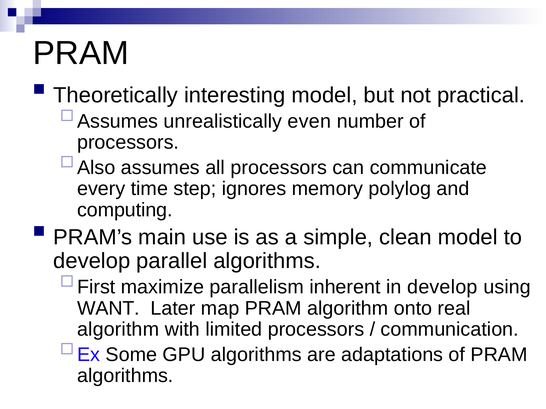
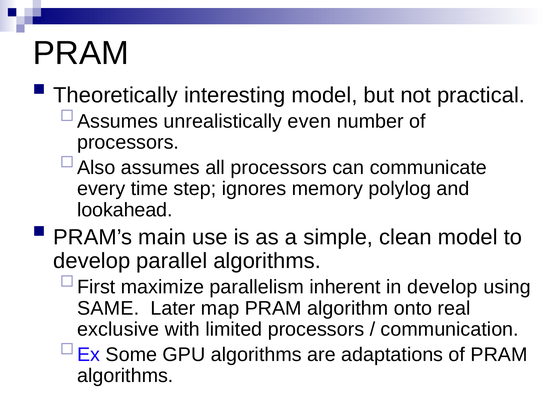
computing: computing -> lookahead
WANT: WANT -> SAME
algorithm at (118, 330): algorithm -> exclusive
